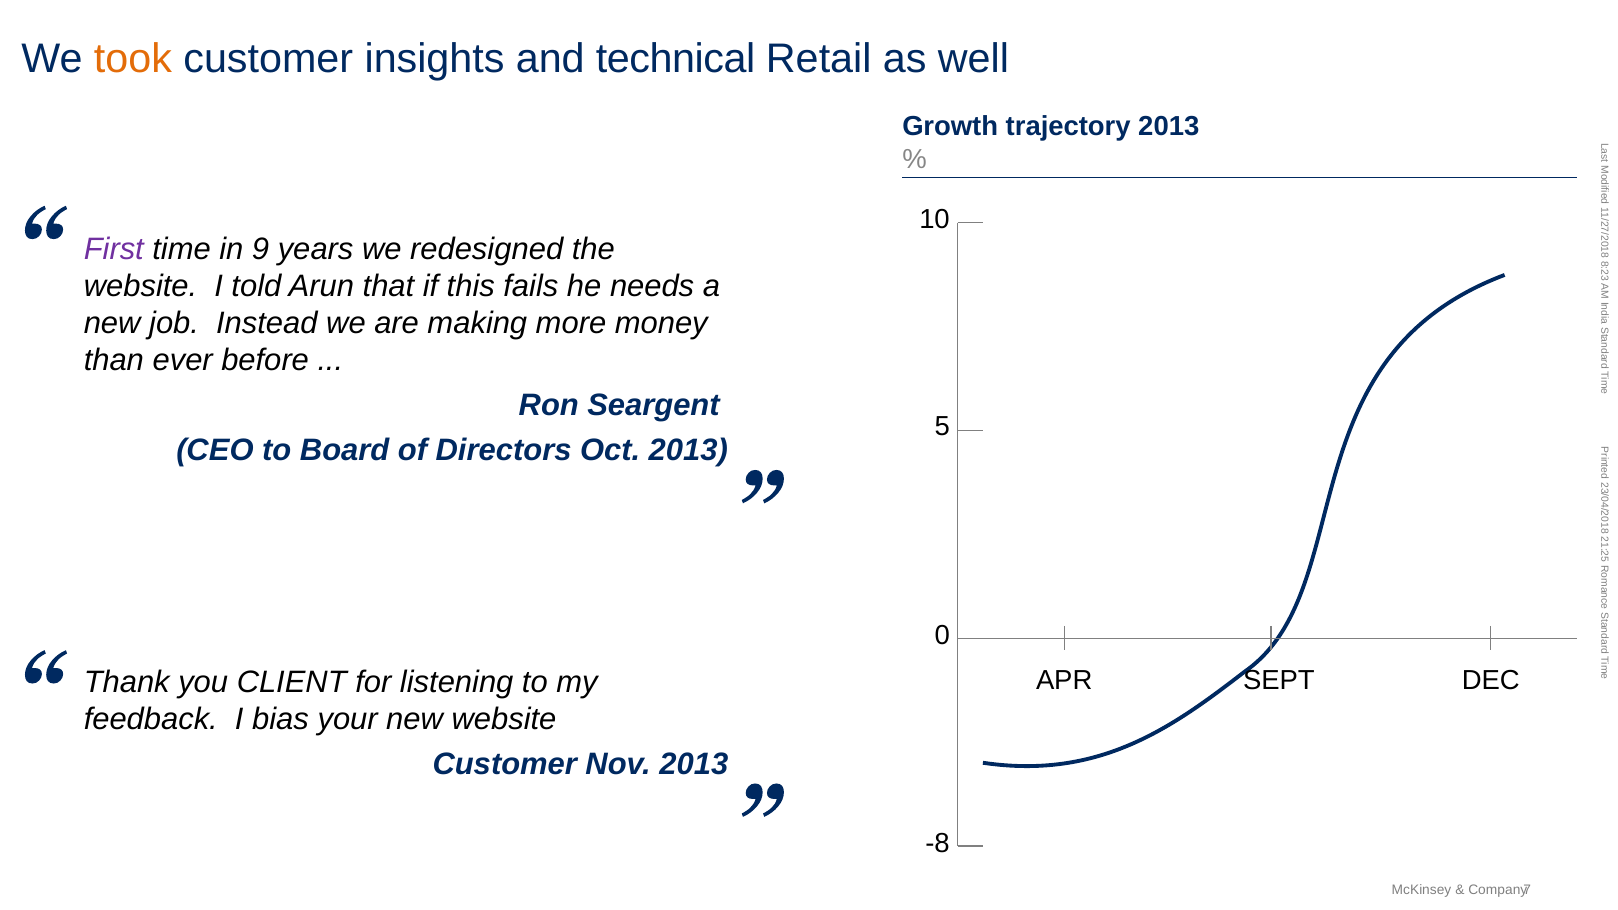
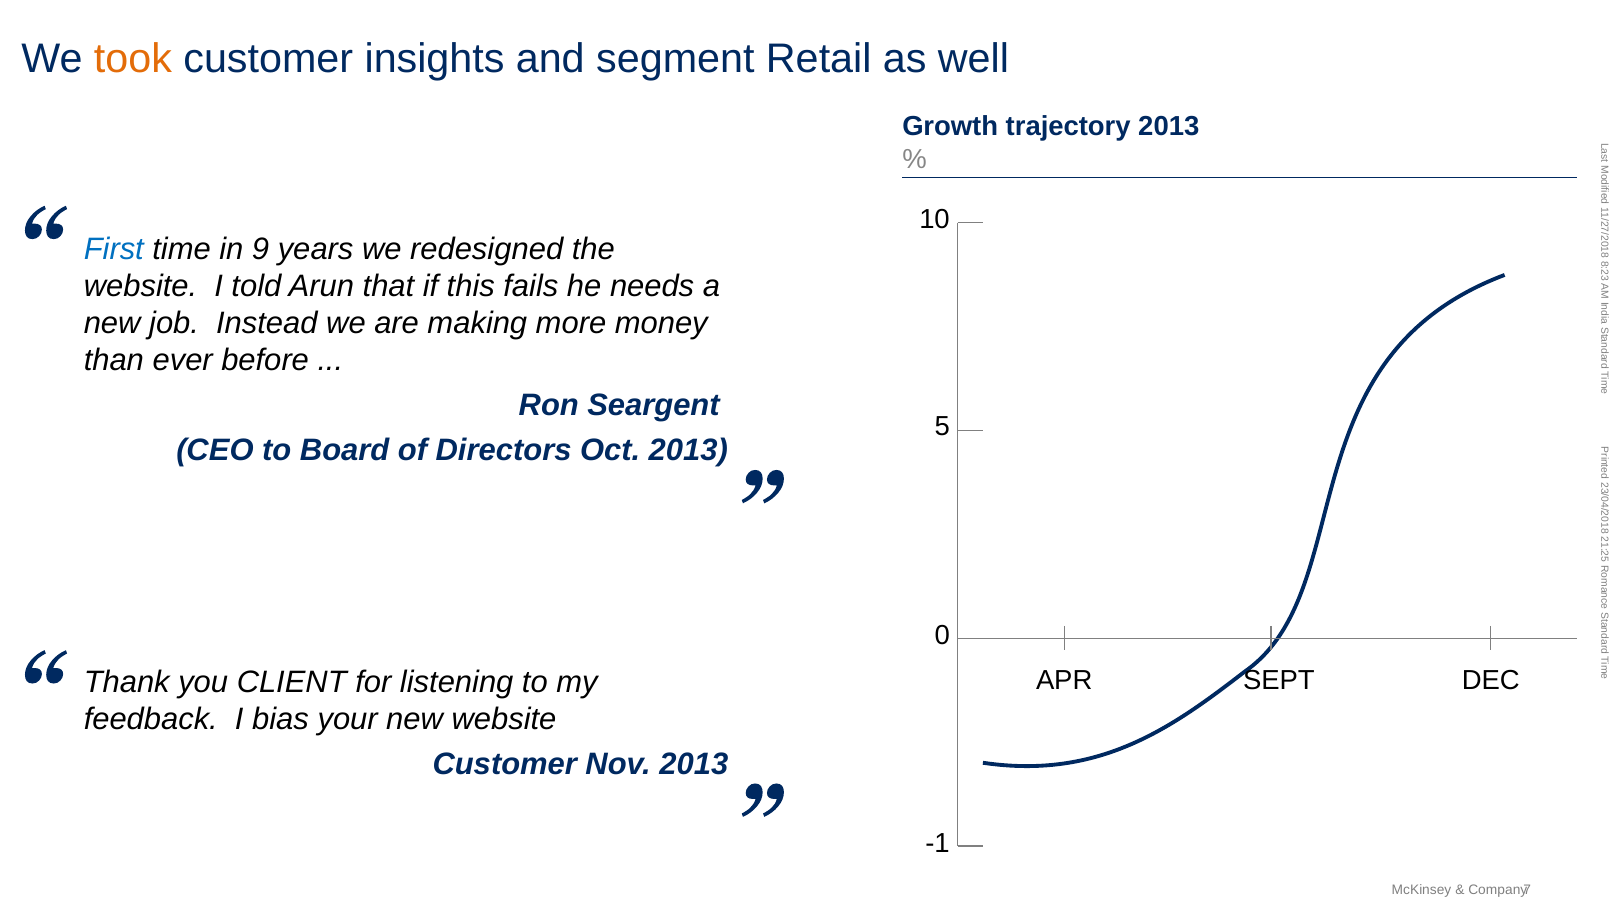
technical: technical -> segment
First colour: purple -> blue
-8: -8 -> -1
